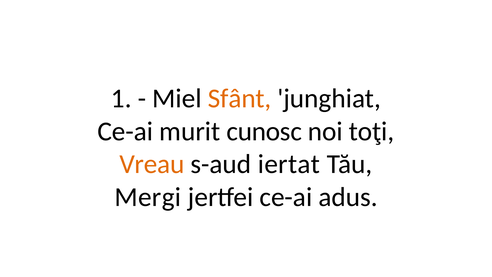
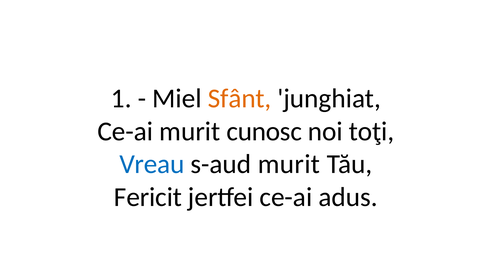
Vreau colour: orange -> blue
s-aud iertat: iertat -> murit
Mergi: Mergi -> Fericit
